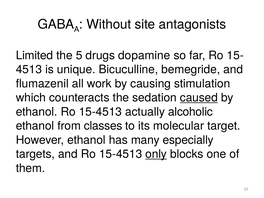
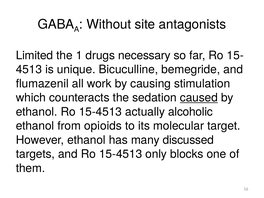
5: 5 -> 1
dopamine: dopamine -> necessary
classes: classes -> opioids
especially: especially -> discussed
only underline: present -> none
